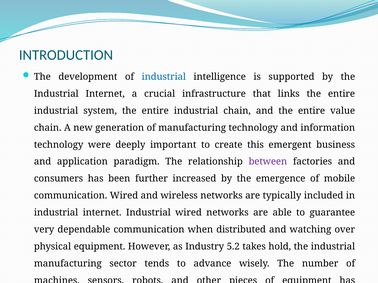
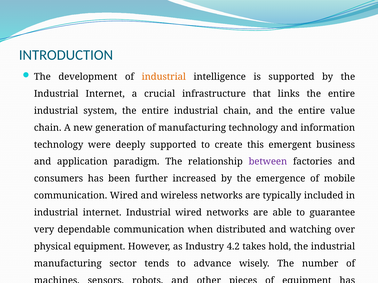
industrial at (164, 77) colour: blue -> orange
deeply important: important -> supported
5.2: 5.2 -> 4.2
